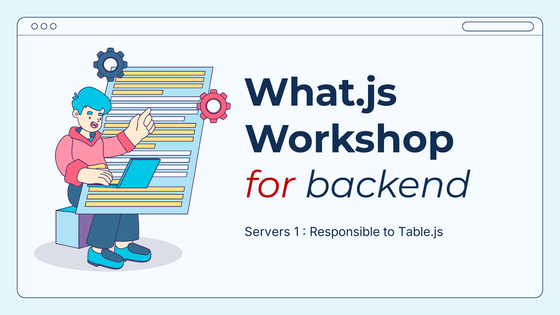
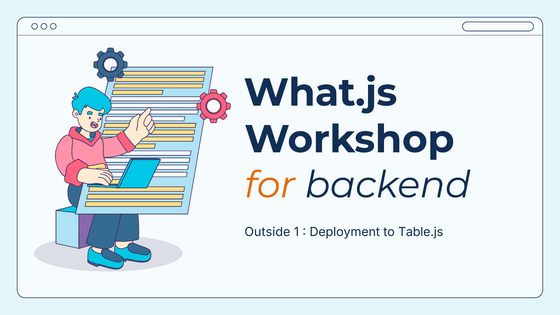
for colour: red -> orange
Servers: Servers -> Outside
Responsible: Responsible -> Deployment
